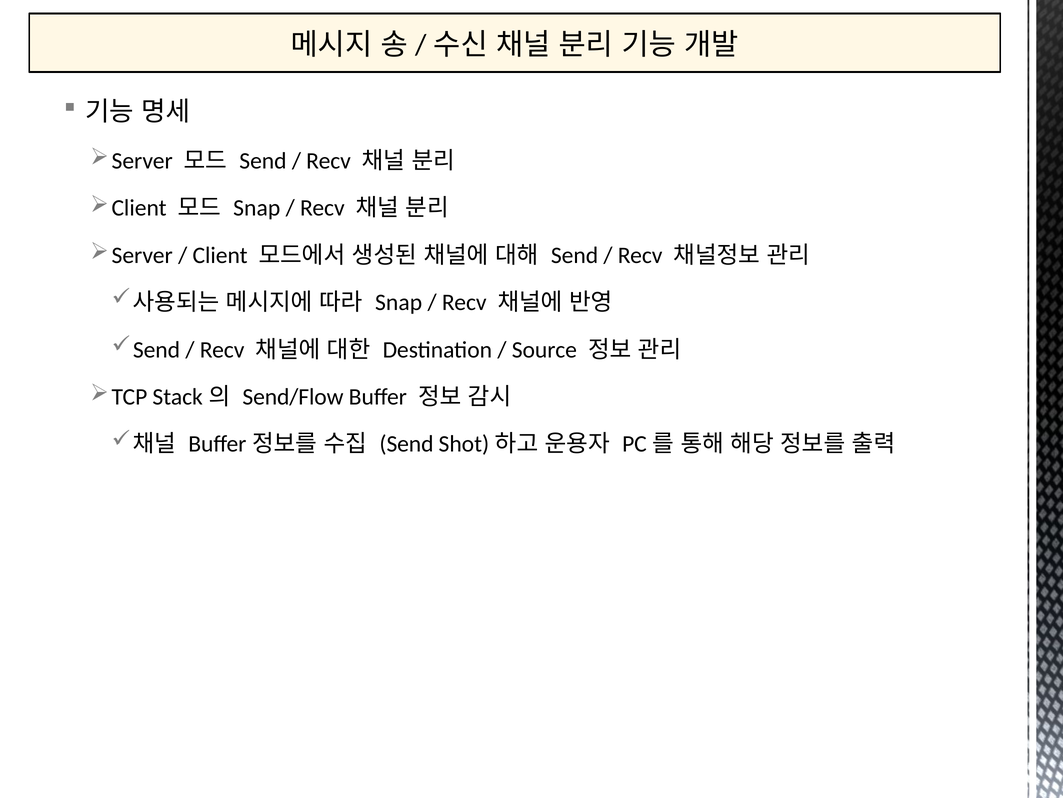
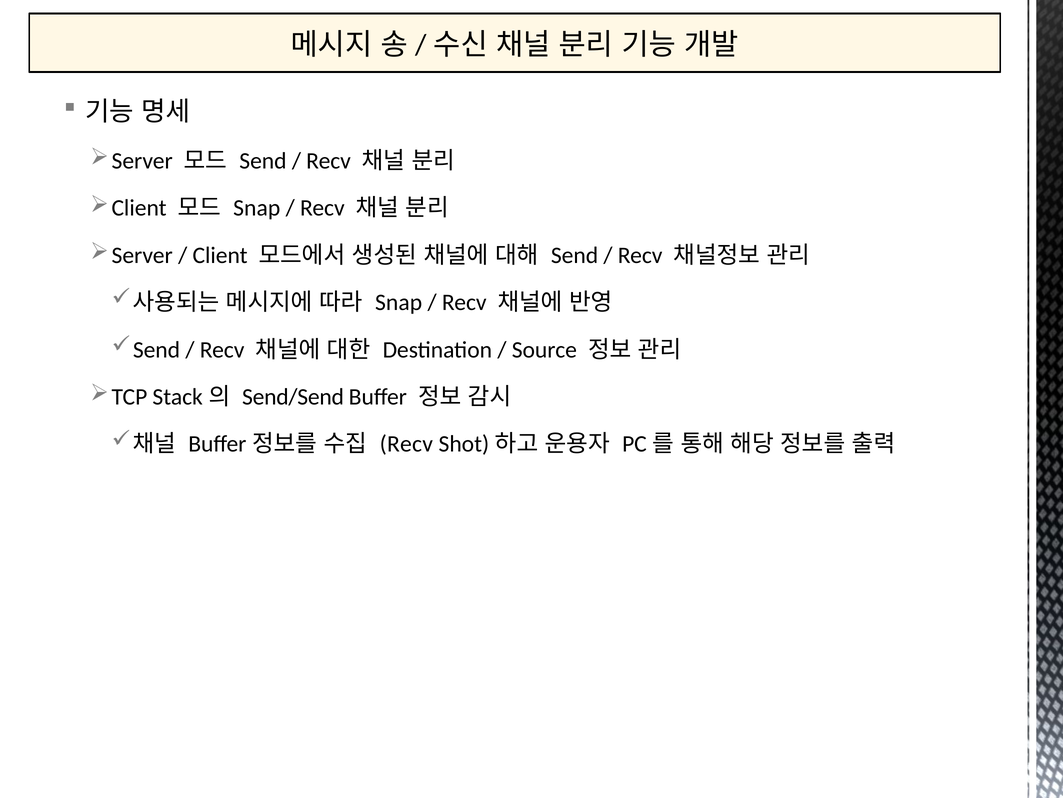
Send/Flow: Send/Flow -> Send/Send
Send at (406, 444): Send -> Recv
